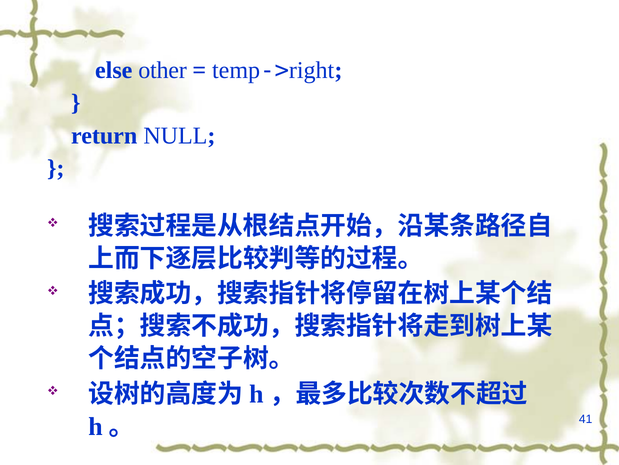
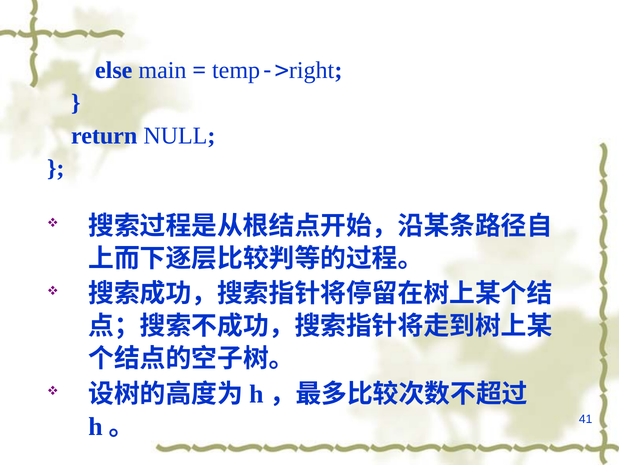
other: other -> main
